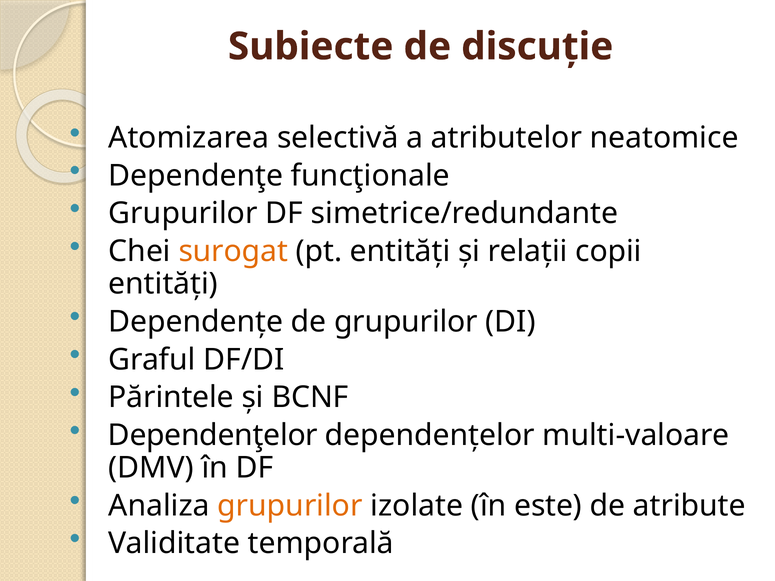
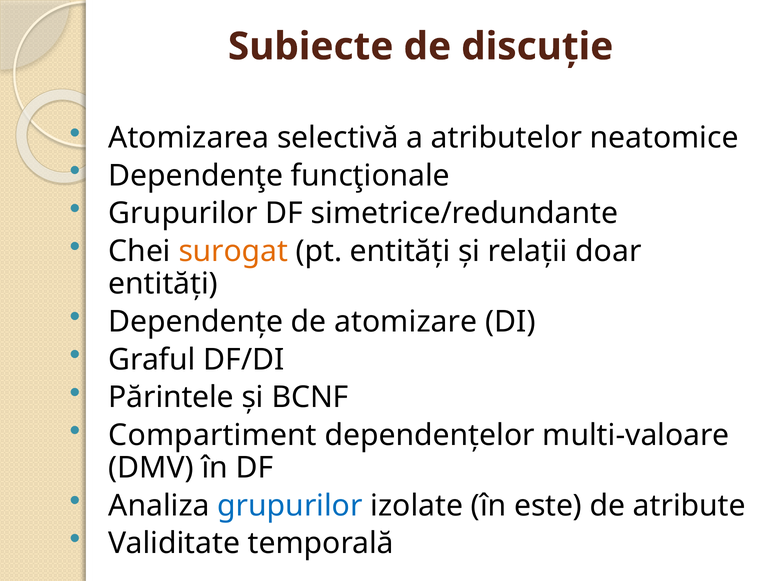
copii: copii -> doar
de grupurilor: grupurilor -> atomizare
Dependenţelor at (213, 435): Dependenţelor -> Compartiment
grupurilor at (290, 506) colour: orange -> blue
